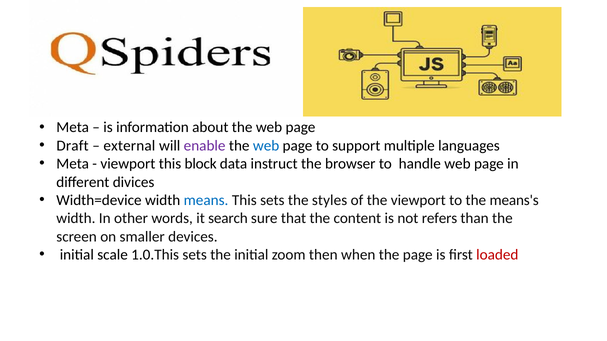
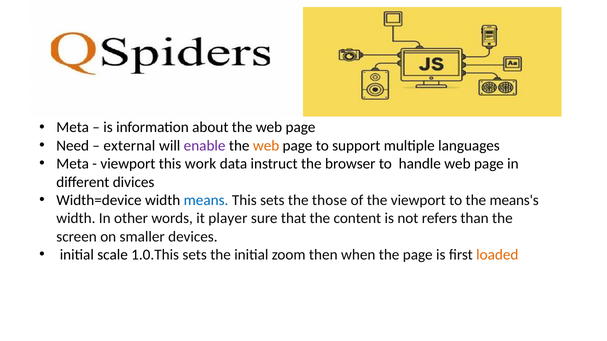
Draft: Draft -> Need
web at (266, 146) colour: blue -> orange
block: block -> work
styles: styles -> those
search: search -> player
loaded colour: red -> orange
